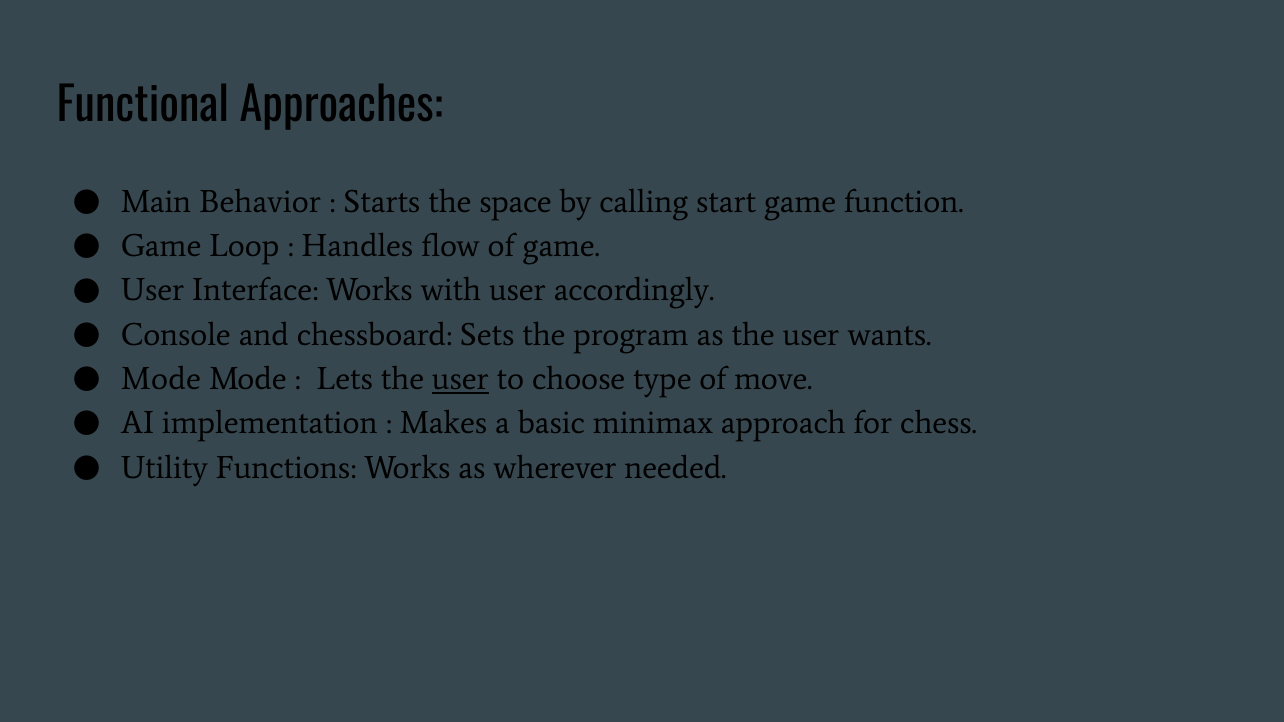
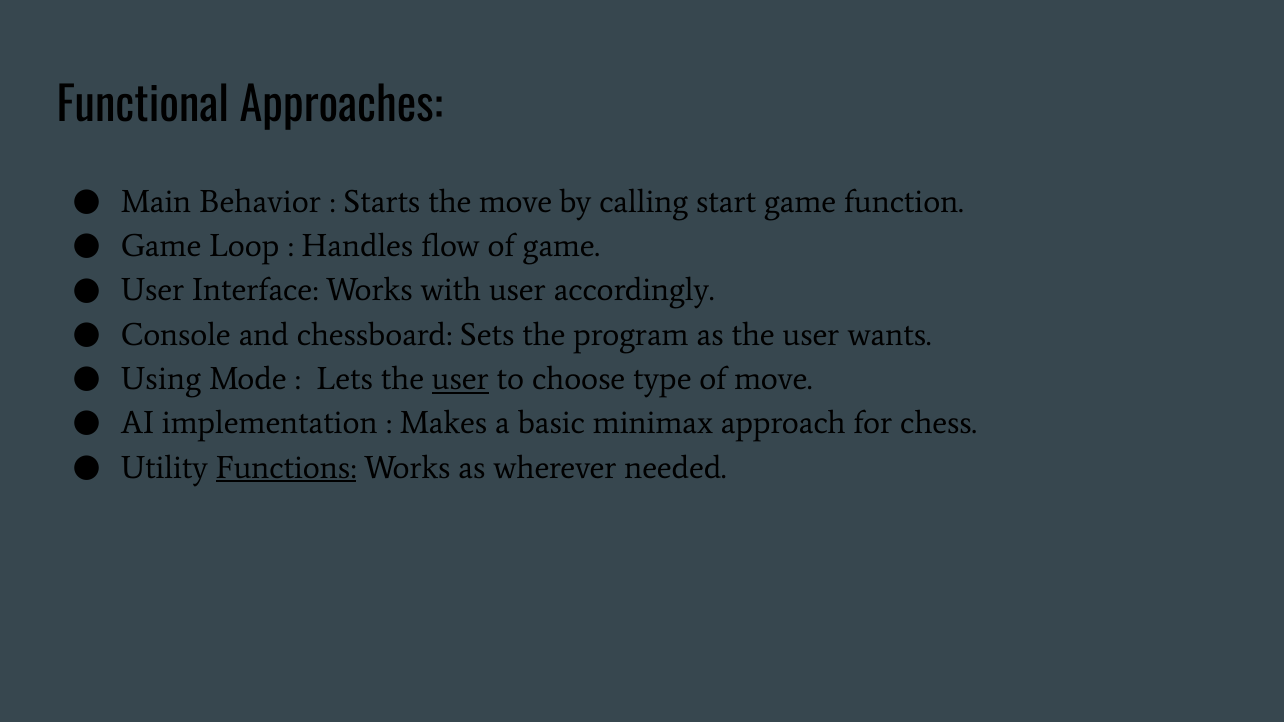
the space: space -> move
Mode at (161, 379): Mode -> Using
Functions underline: none -> present
